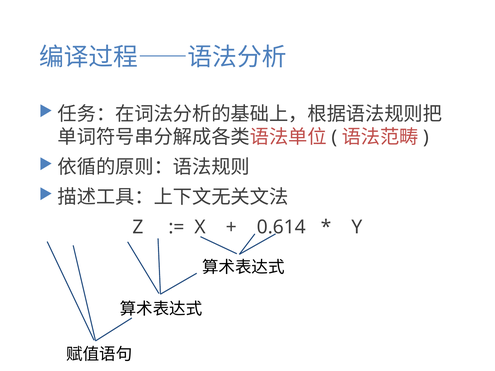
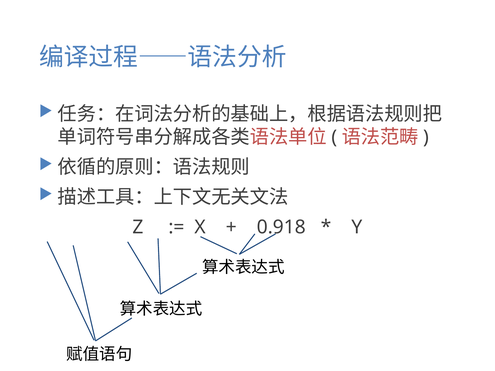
0.614: 0.614 -> 0.918
